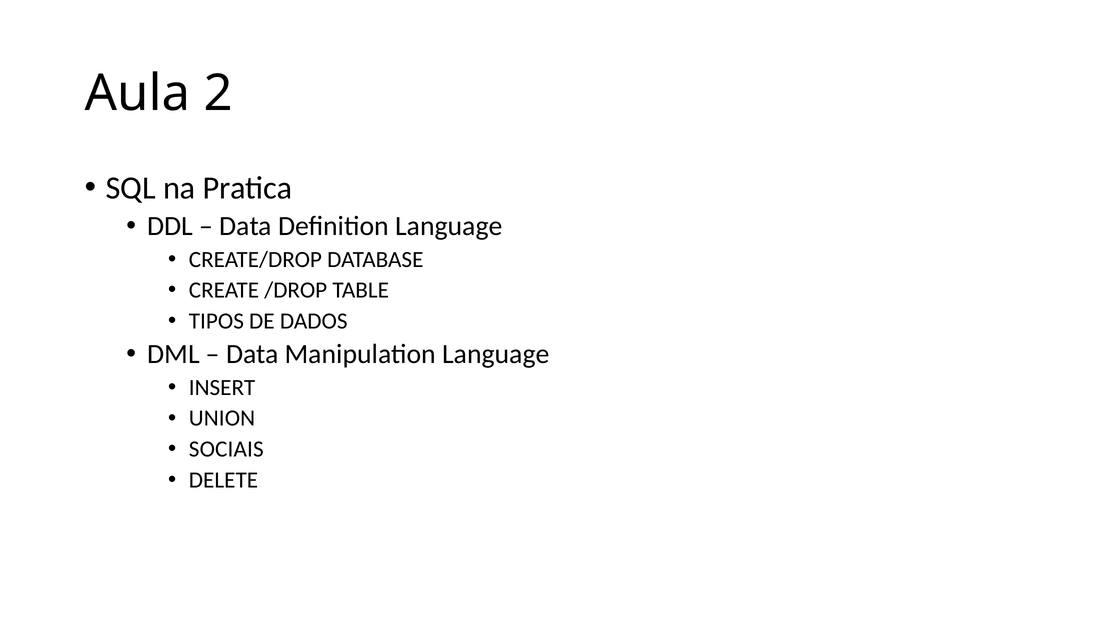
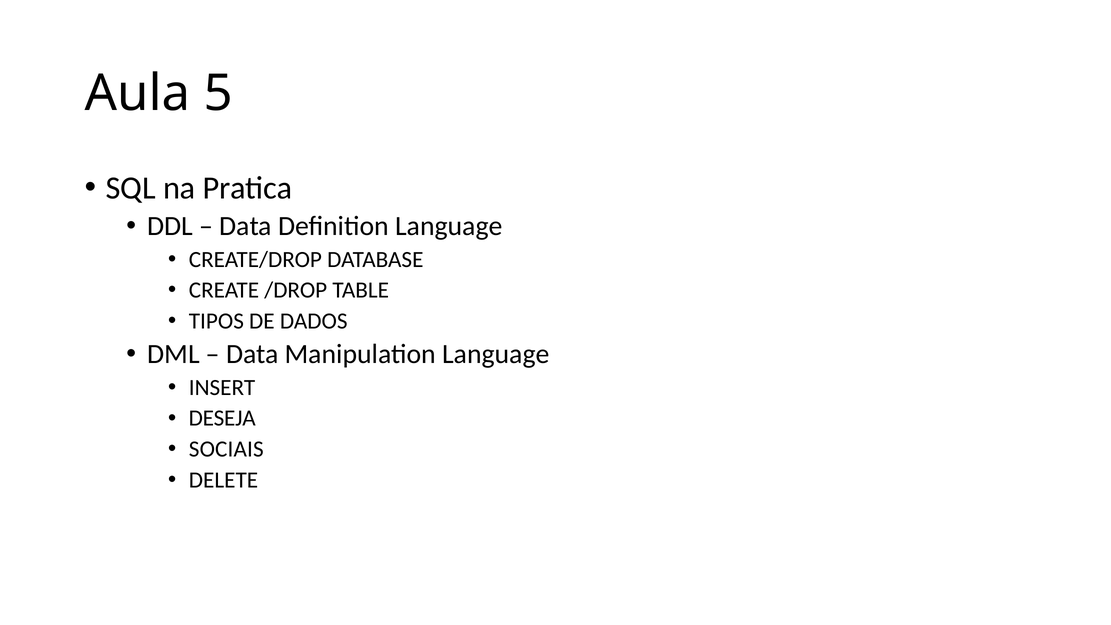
2: 2 -> 5
UNION: UNION -> DESEJA
